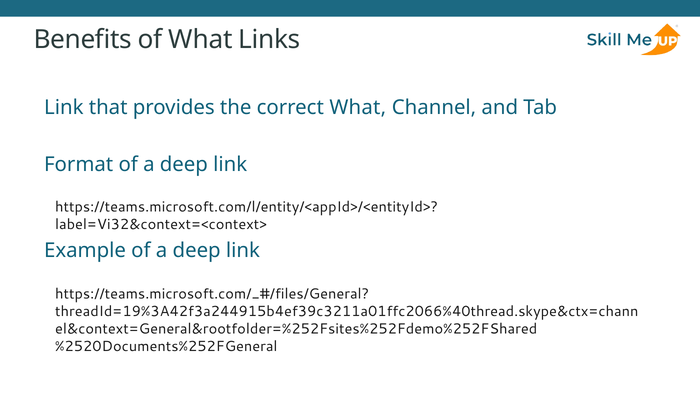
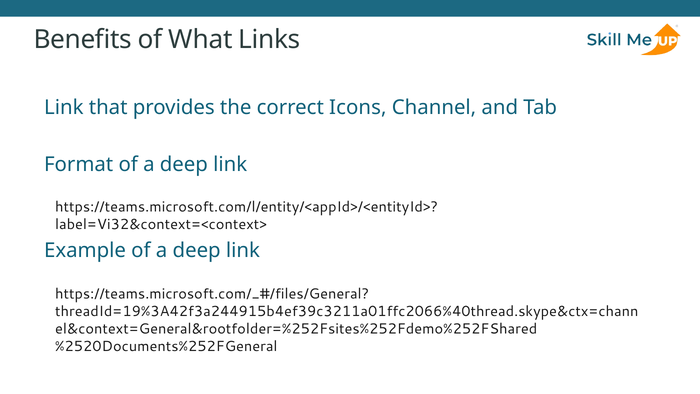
correct What: What -> Icons
